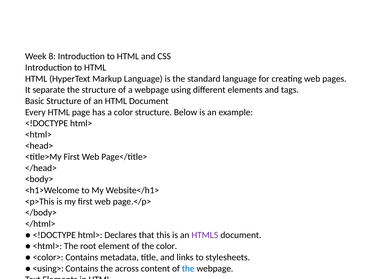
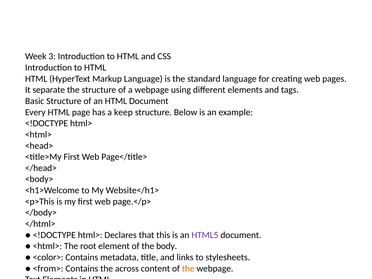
8: 8 -> 3
a color: color -> keep
the color: color -> body
<using>: <using> -> <from>
the at (188, 268) colour: blue -> orange
